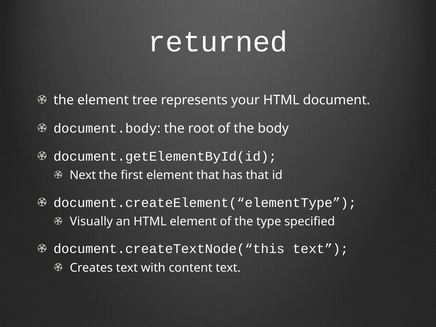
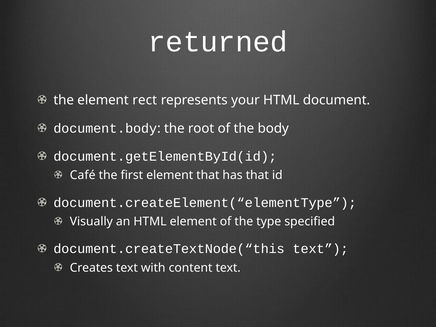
tree: tree -> rect
Next: Next -> Café
